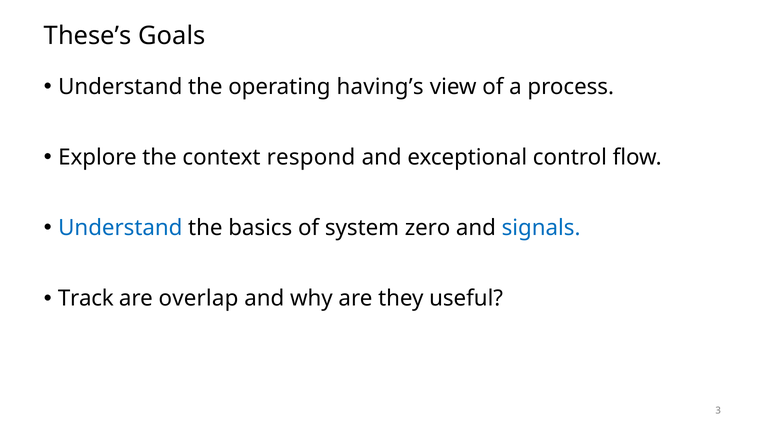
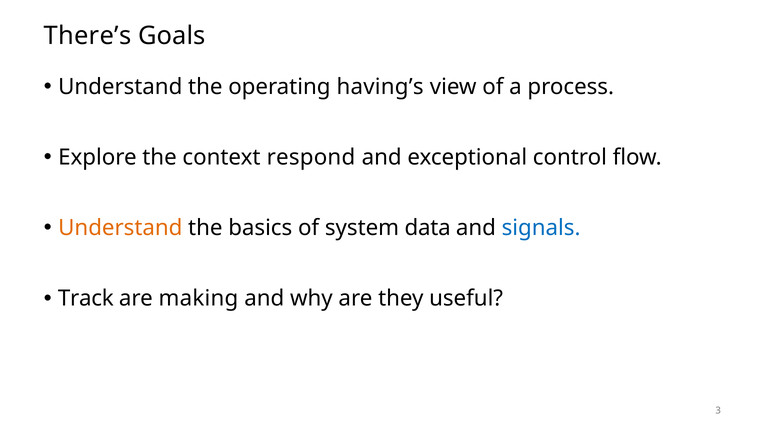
These’s: These’s -> There’s
Understand at (120, 228) colour: blue -> orange
zero: zero -> data
overlap: overlap -> making
